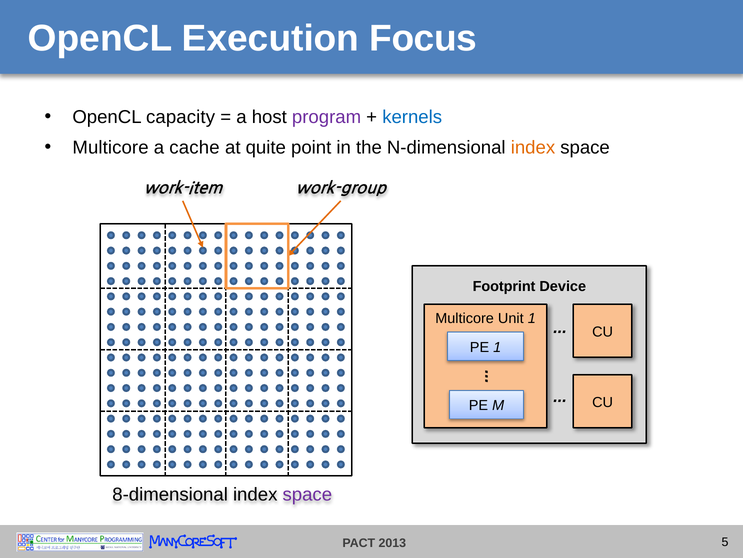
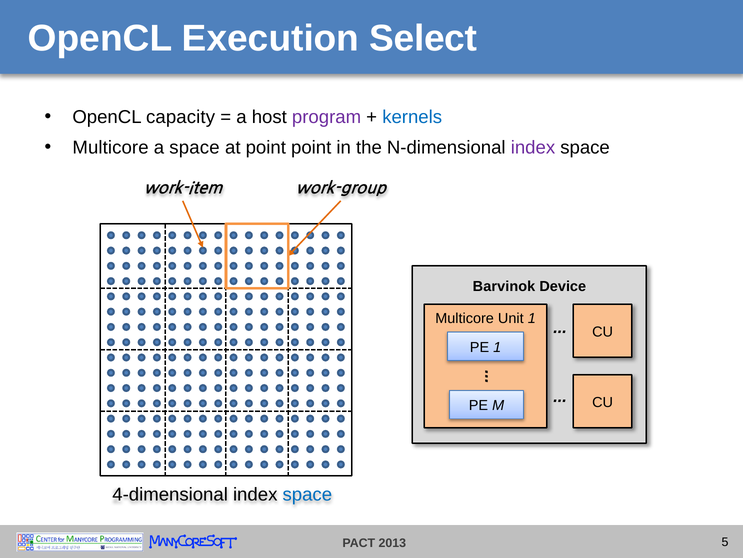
Focus: Focus -> Select
a cache: cache -> space
at quite: quite -> point
index at (533, 147) colour: orange -> purple
Footprint: Footprint -> Barvinok
8-dimensional: 8-dimensional -> 4-dimensional
space at (307, 494) colour: purple -> blue
